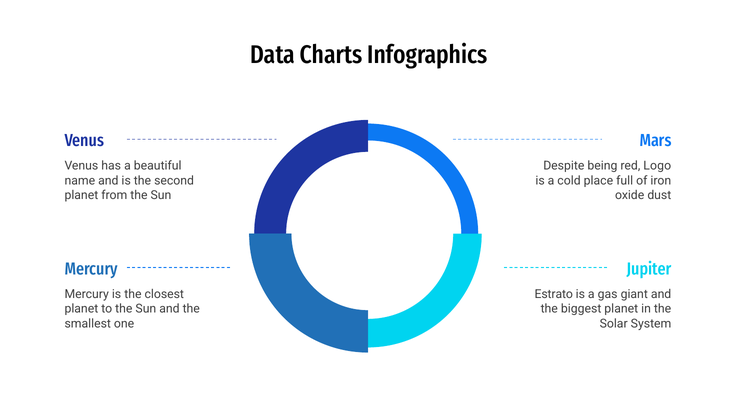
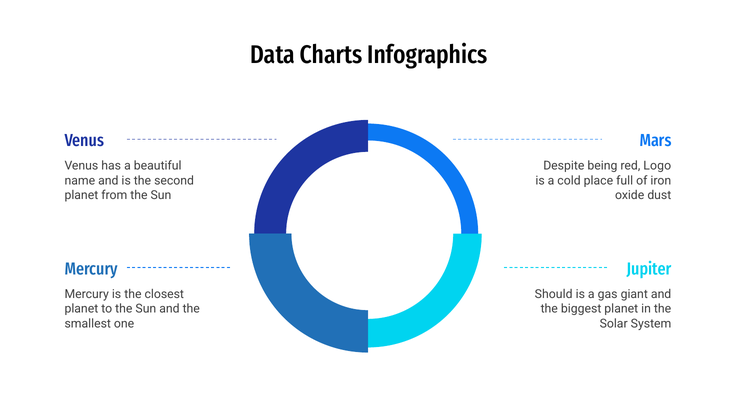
Estrato: Estrato -> Should
